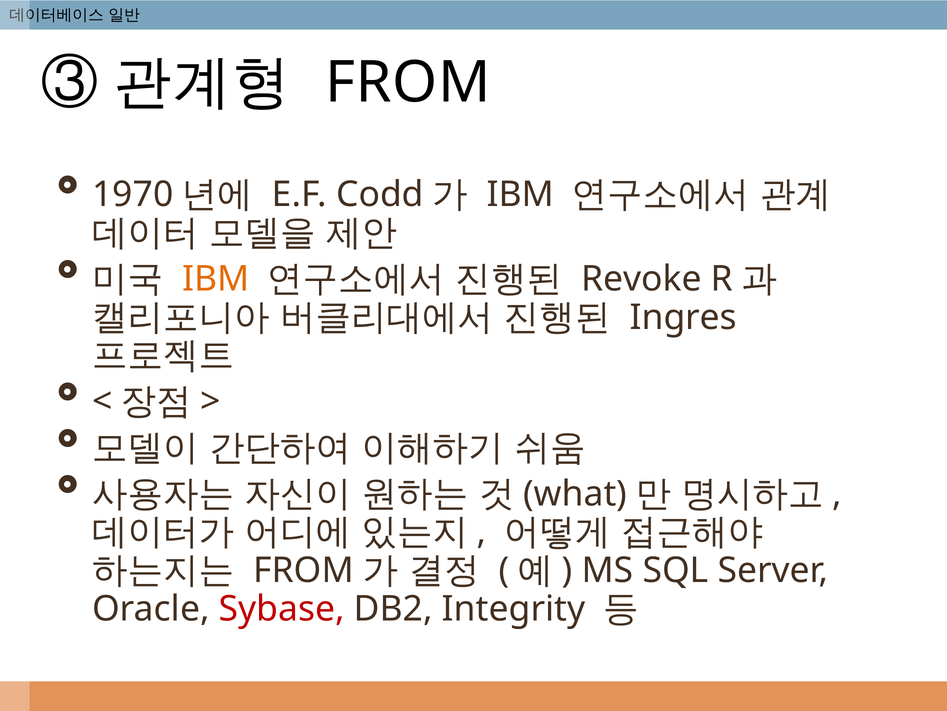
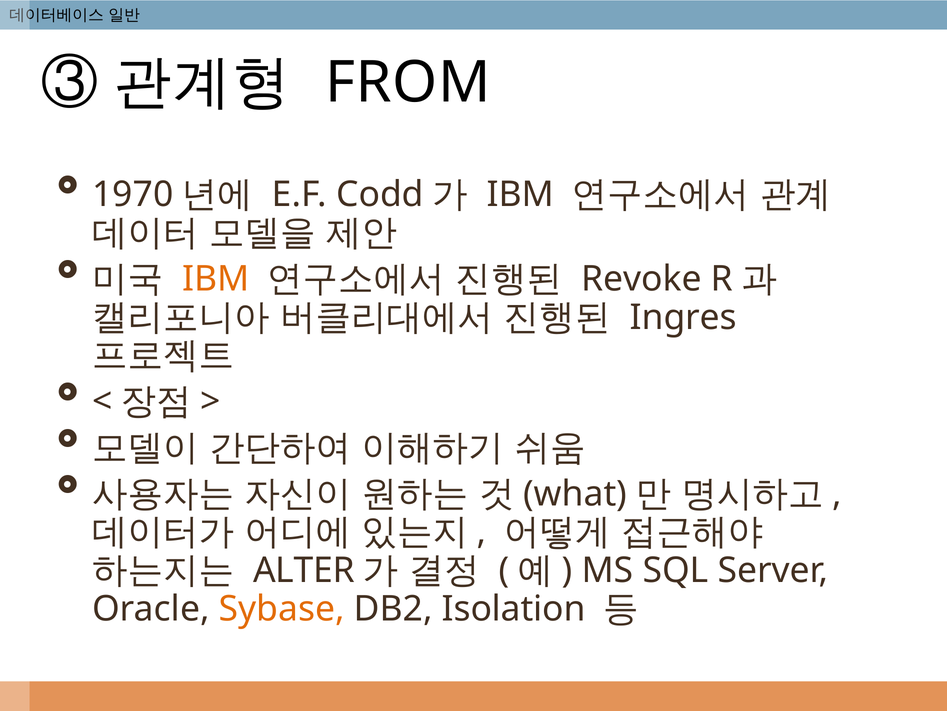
FROM at (304, 570): FROM -> ALTER
Sybase colour: red -> orange
Integrity: Integrity -> Isolation
